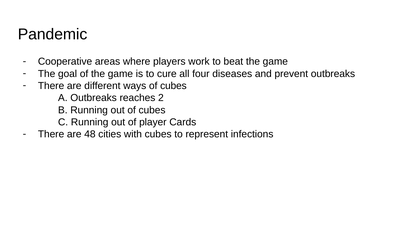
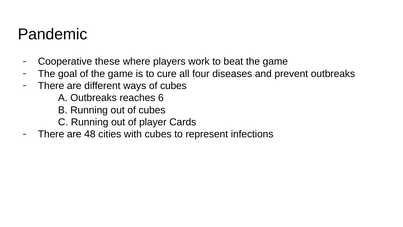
areas: areas -> these
2: 2 -> 6
